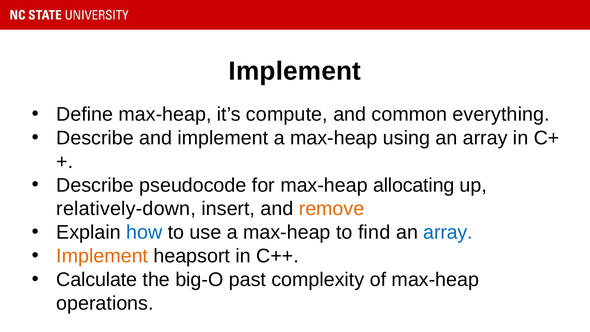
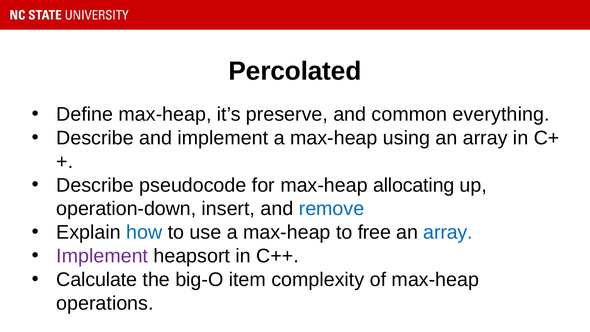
Implement at (295, 71): Implement -> Percolated
compute: compute -> preserve
relatively-down: relatively-down -> operation-down
remove colour: orange -> blue
find: find -> free
Implement at (102, 256) colour: orange -> purple
past: past -> item
